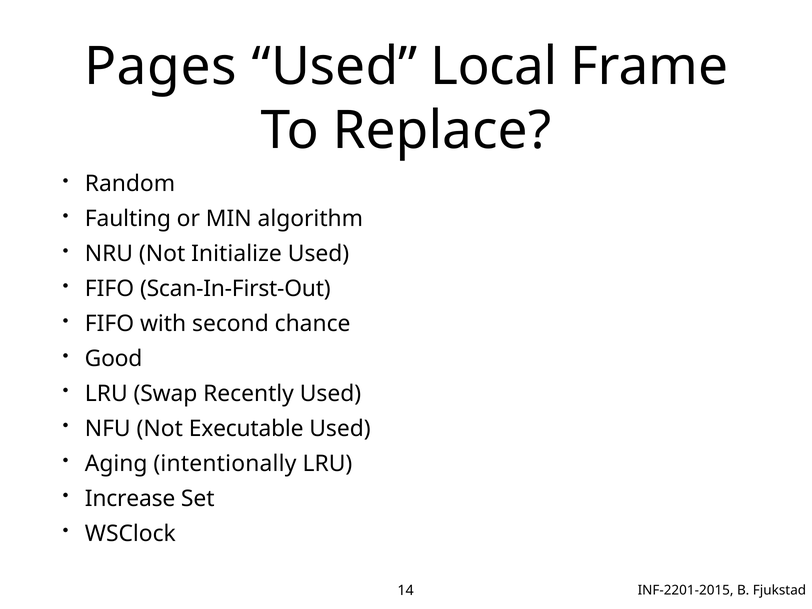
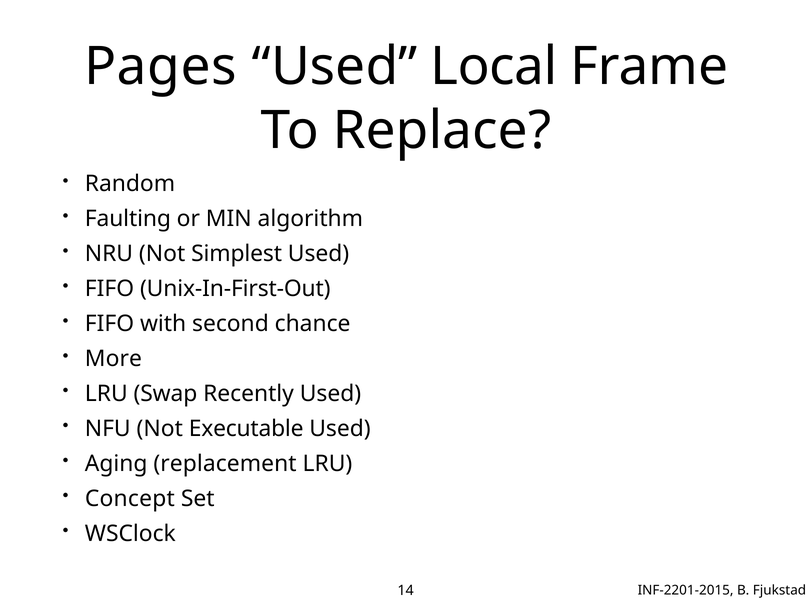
Initialize: Initialize -> Simplest
Scan-In-First-Out: Scan-In-First-Out -> Unix-In-First-Out
Good: Good -> More
intentionally: intentionally -> replacement
Increase: Increase -> Concept
